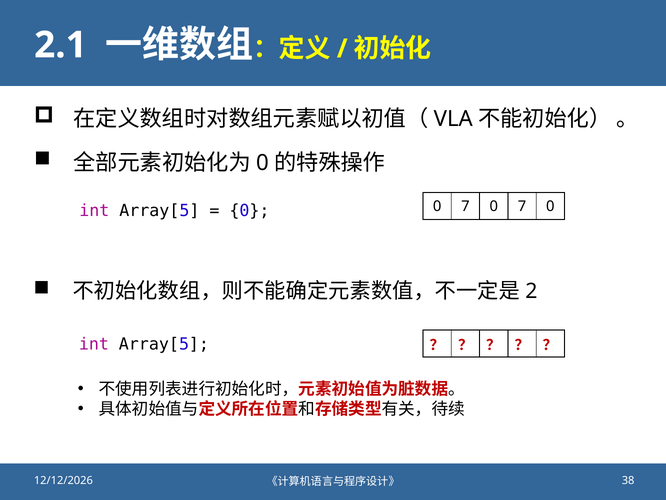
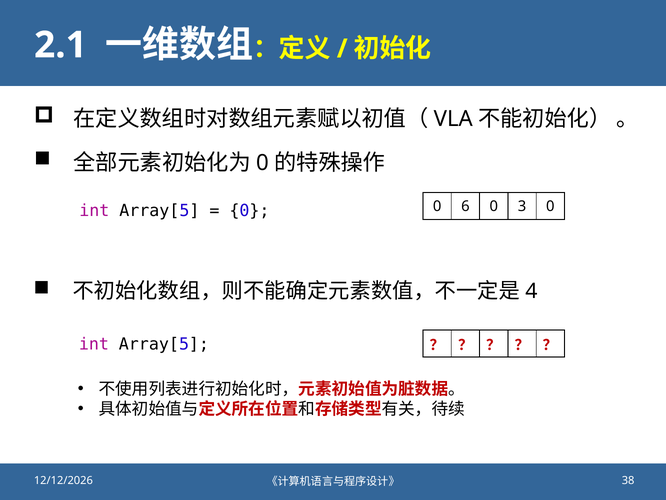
7 at (465, 206): 7 -> 6
7 at (522, 206): 7 -> 3
2: 2 -> 4
